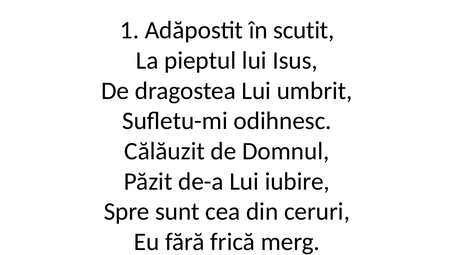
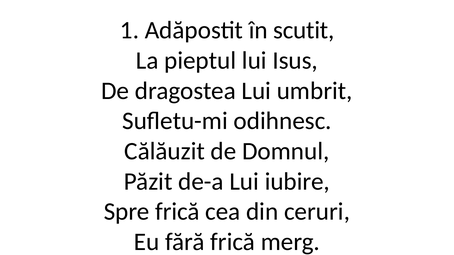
Spre sunt: sunt -> frică
